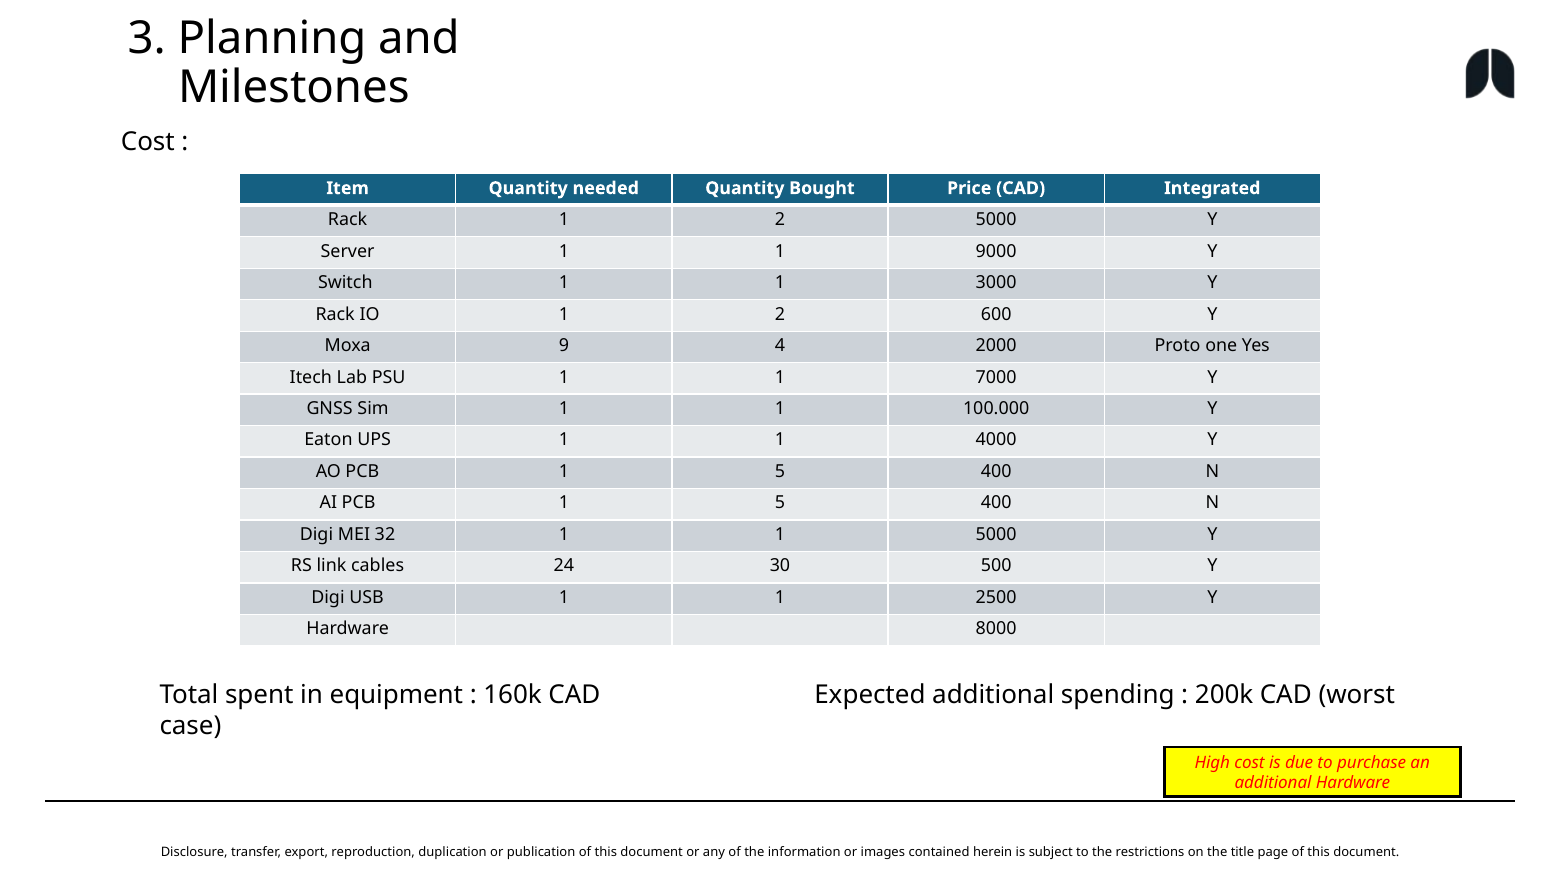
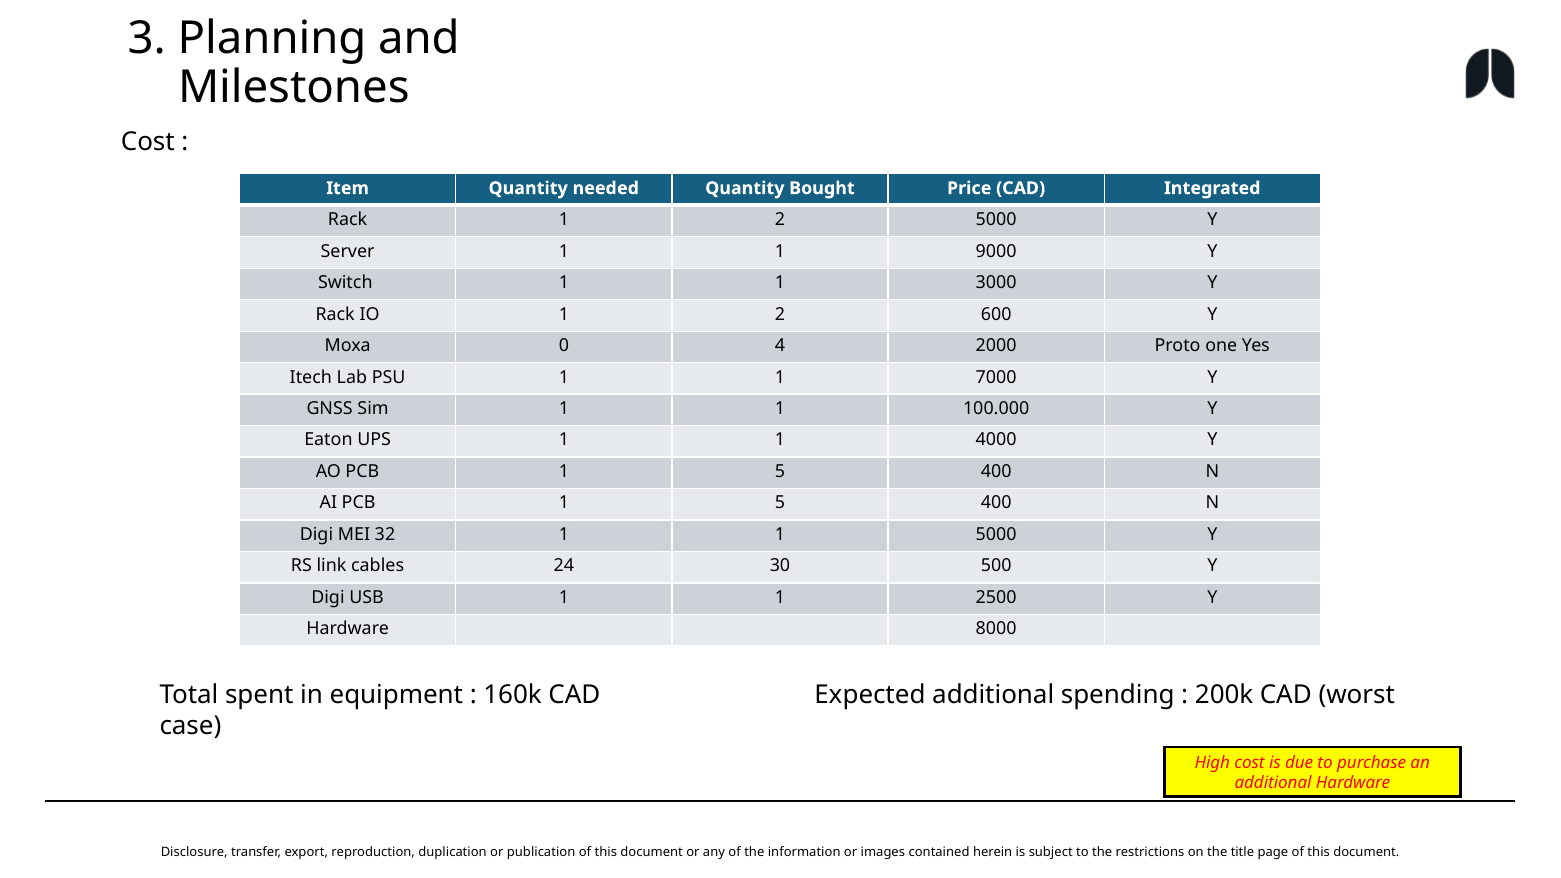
9: 9 -> 0
